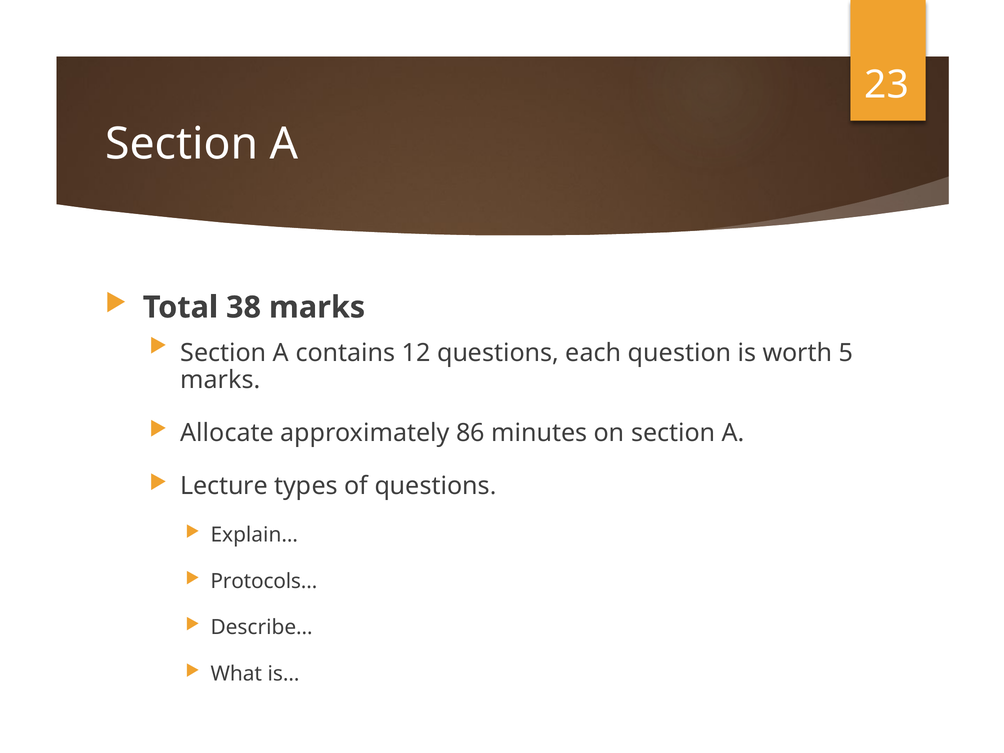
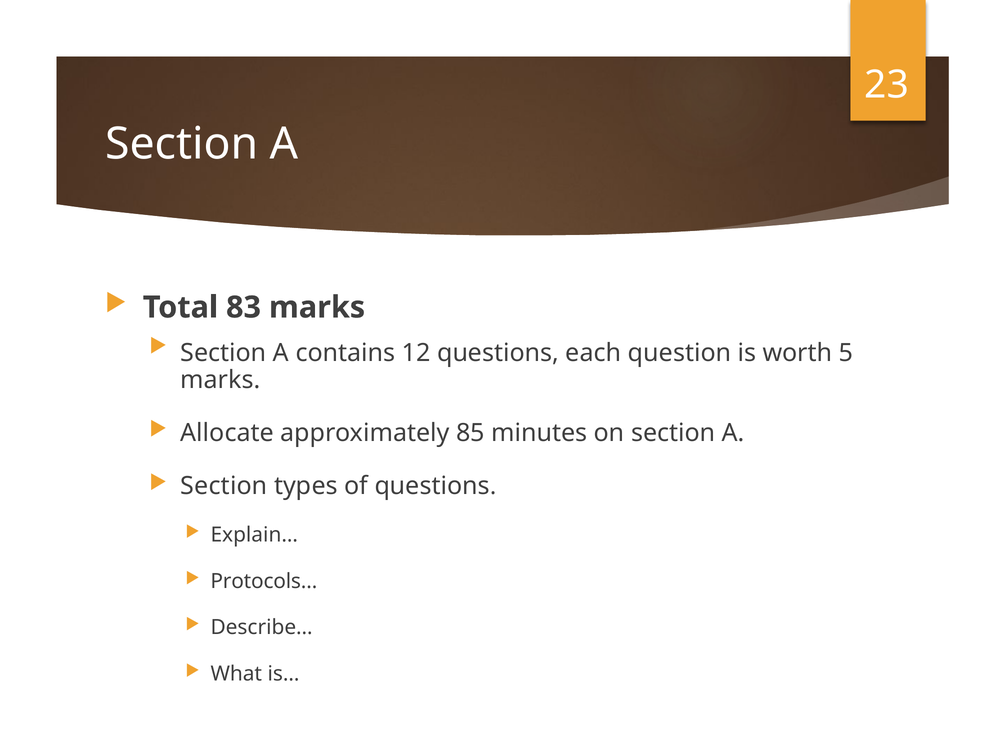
38: 38 -> 83
86: 86 -> 85
Lecture at (224, 486): Lecture -> Section
